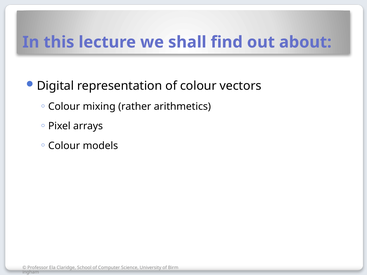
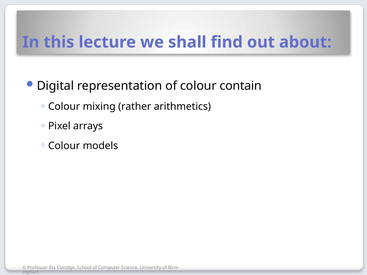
vectors: vectors -> contain
